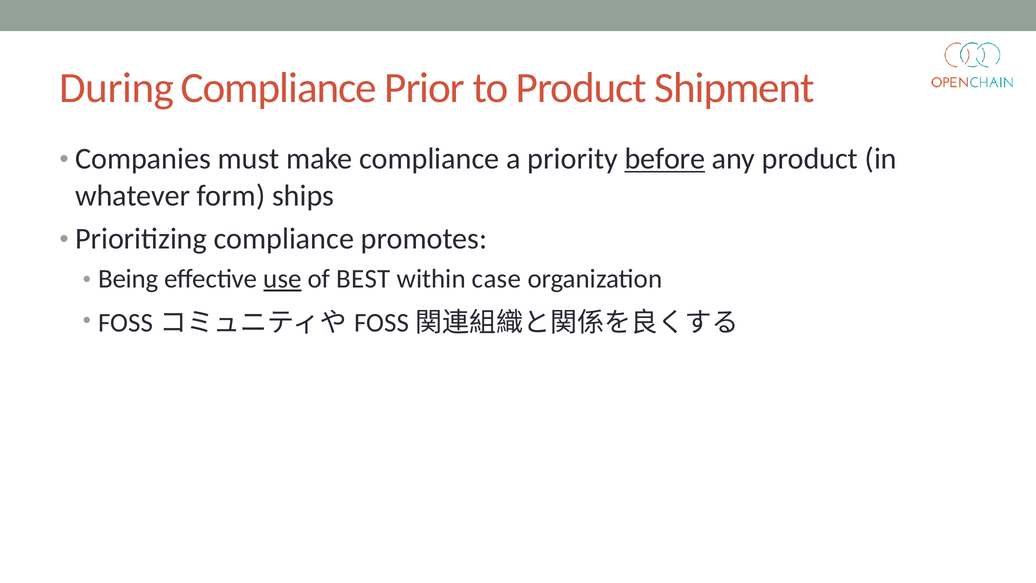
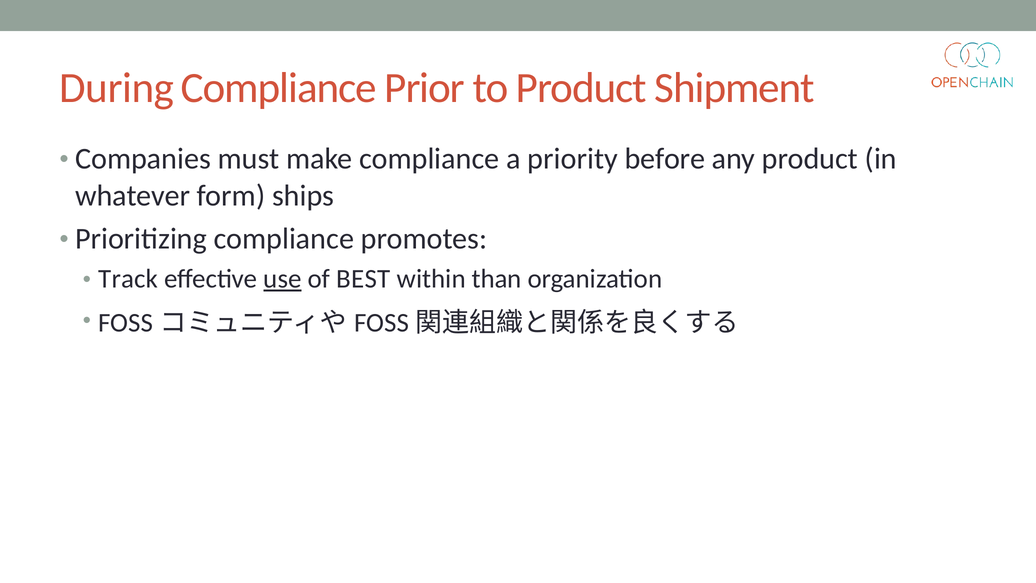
before underline: present -> none
Being: Being -> Track
case: case -> than
